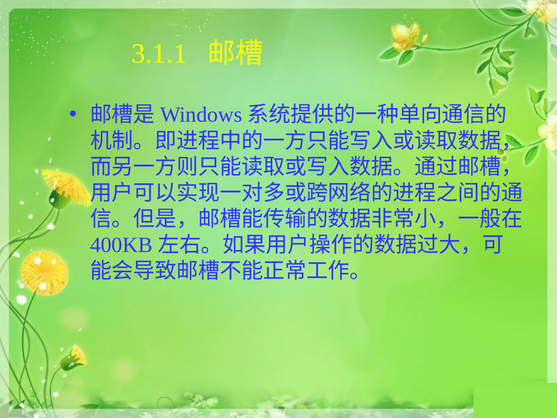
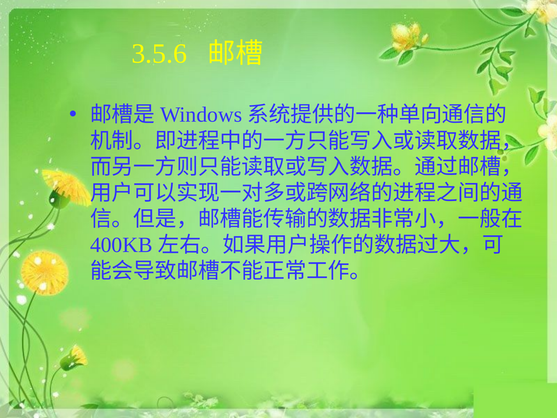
3.1.1: 3.1.1 -> 3.5.6
